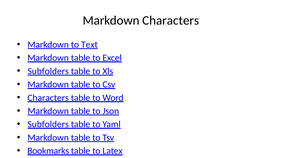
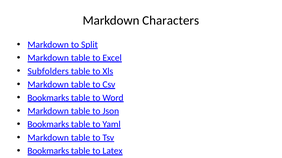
Text: Text -> Split
Characters at (48, 98): Characters -> Bookmarks
Subfolders at (48, 125): Subfolders -> Bookmarks
